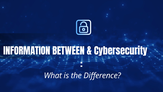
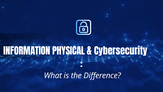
BETWEEN: BETWEEN -> PHYSICAL
